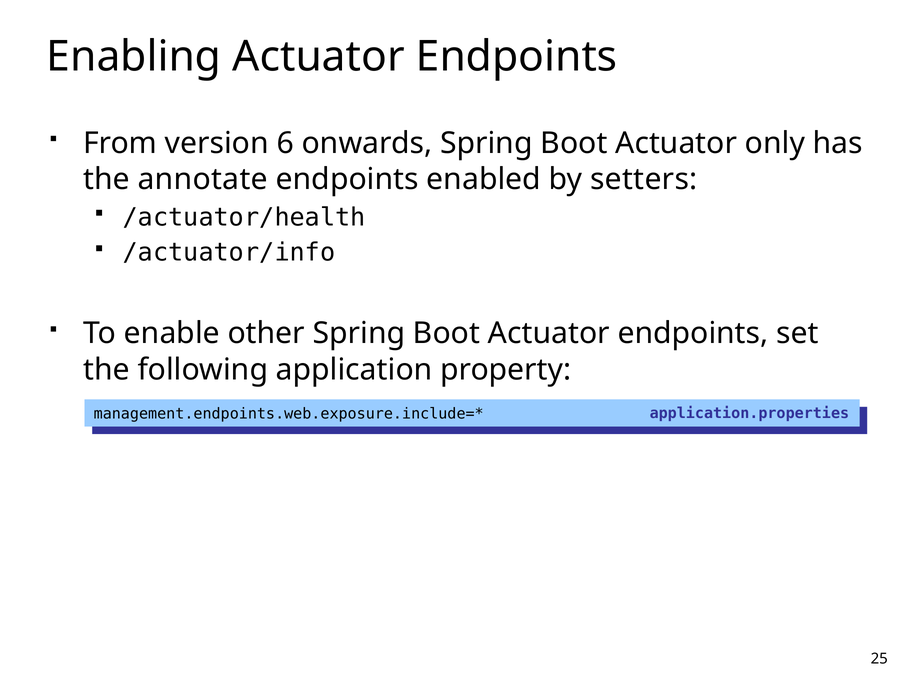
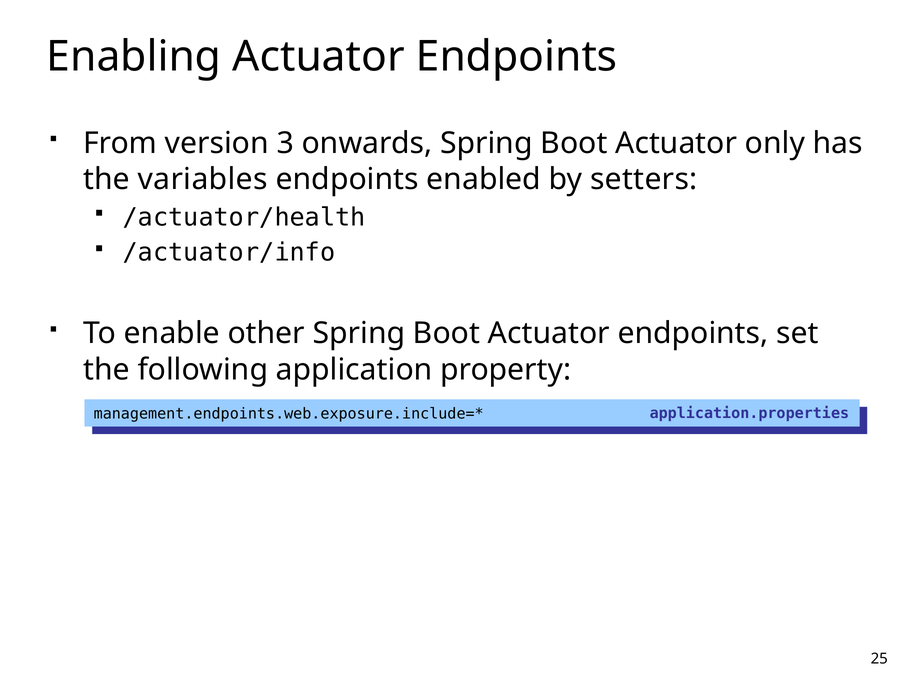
6: 6 -> 3
annotate: annotate -> variables
